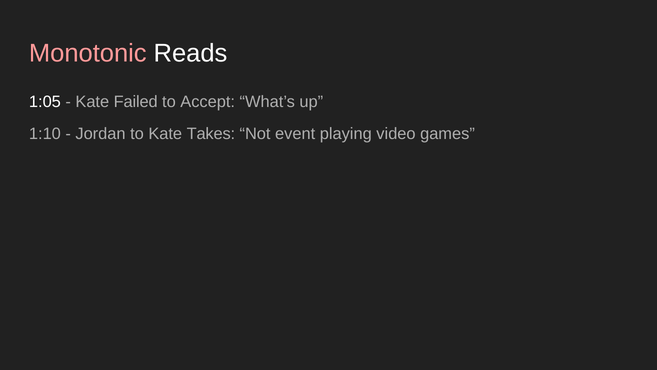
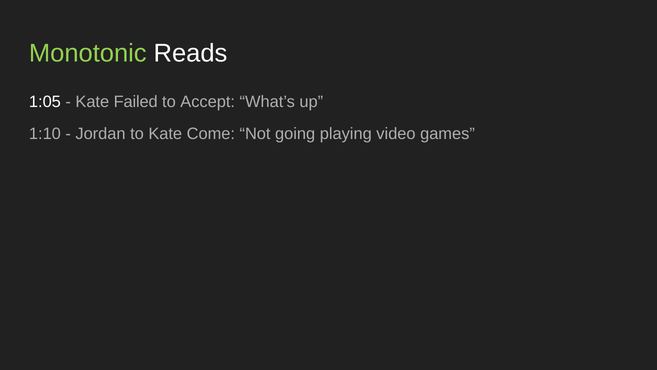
Monotonic colour: pink -> light green
Takes: Takes -> Come
event: event -> going
